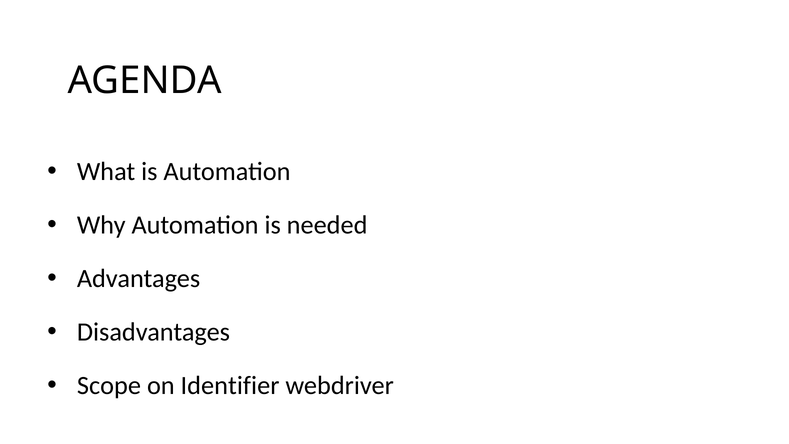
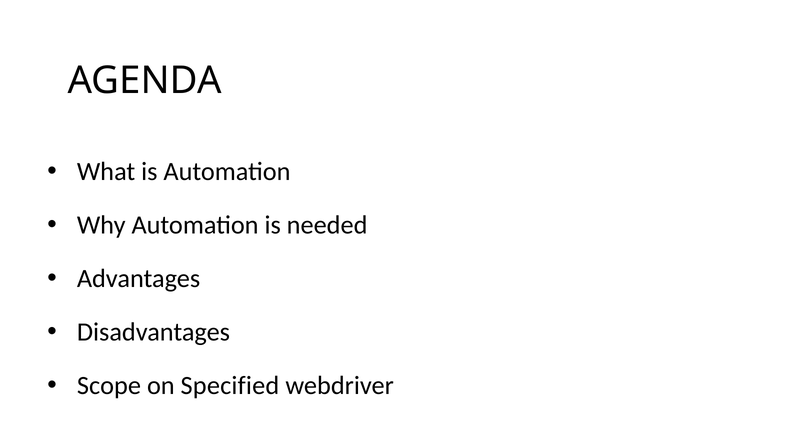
Identifier: Identifier -> Specified
